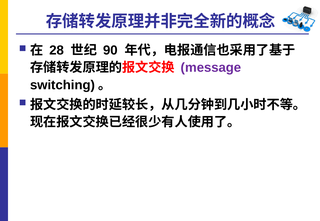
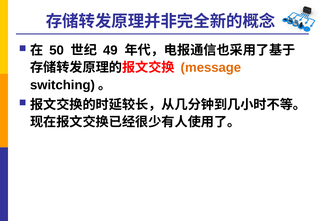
28: 28 -> 50
90: 90 -> 49
message colour: purple -> orange
